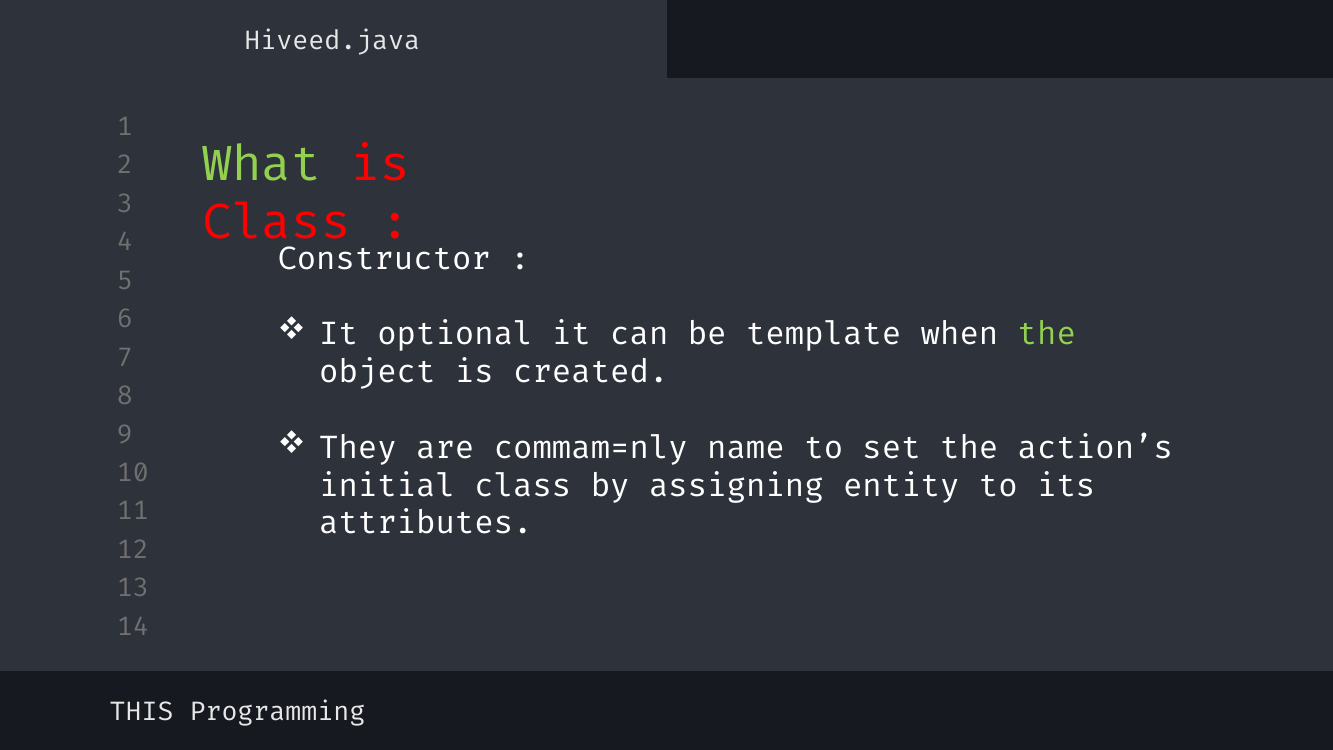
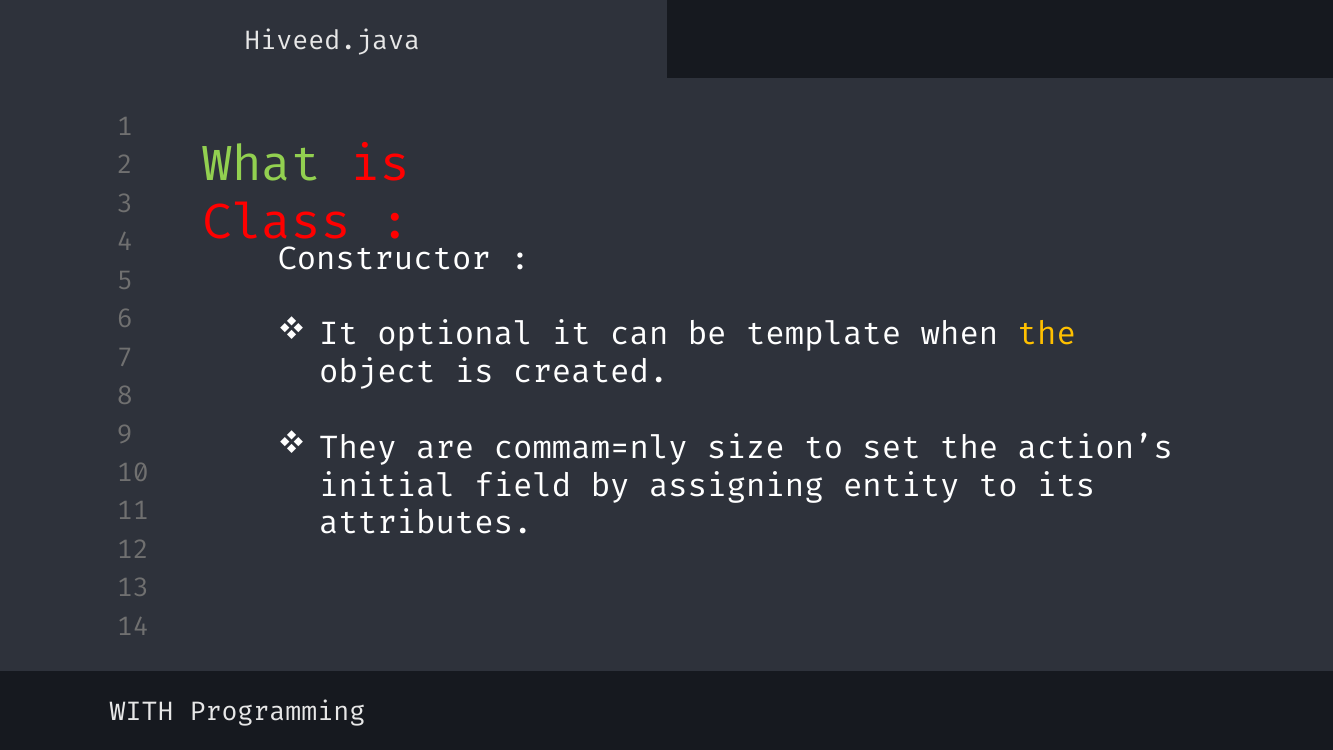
the at (1047, 335) colour: light green -> yellow
name: name -> size
initial class: class -> field
THIS: THIS -> WITH
